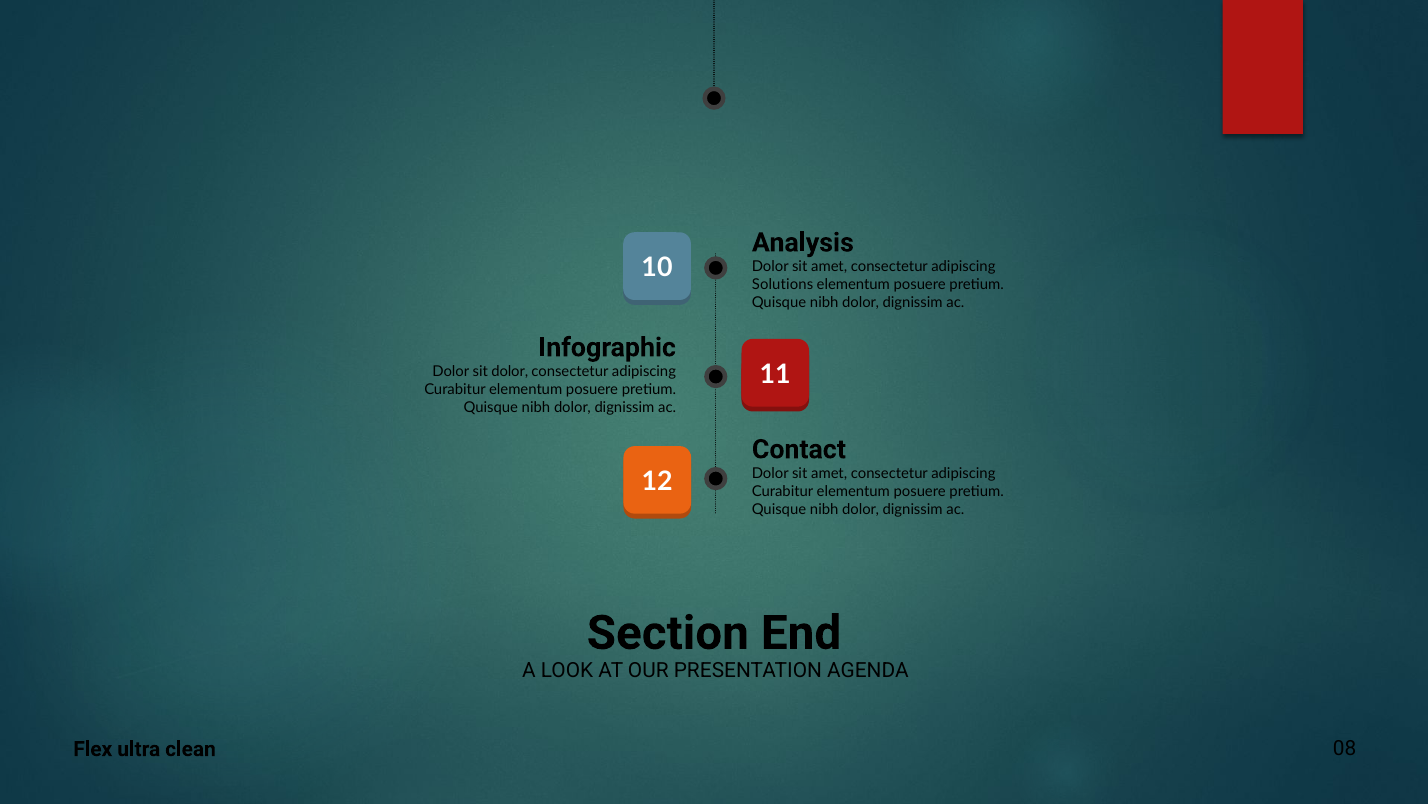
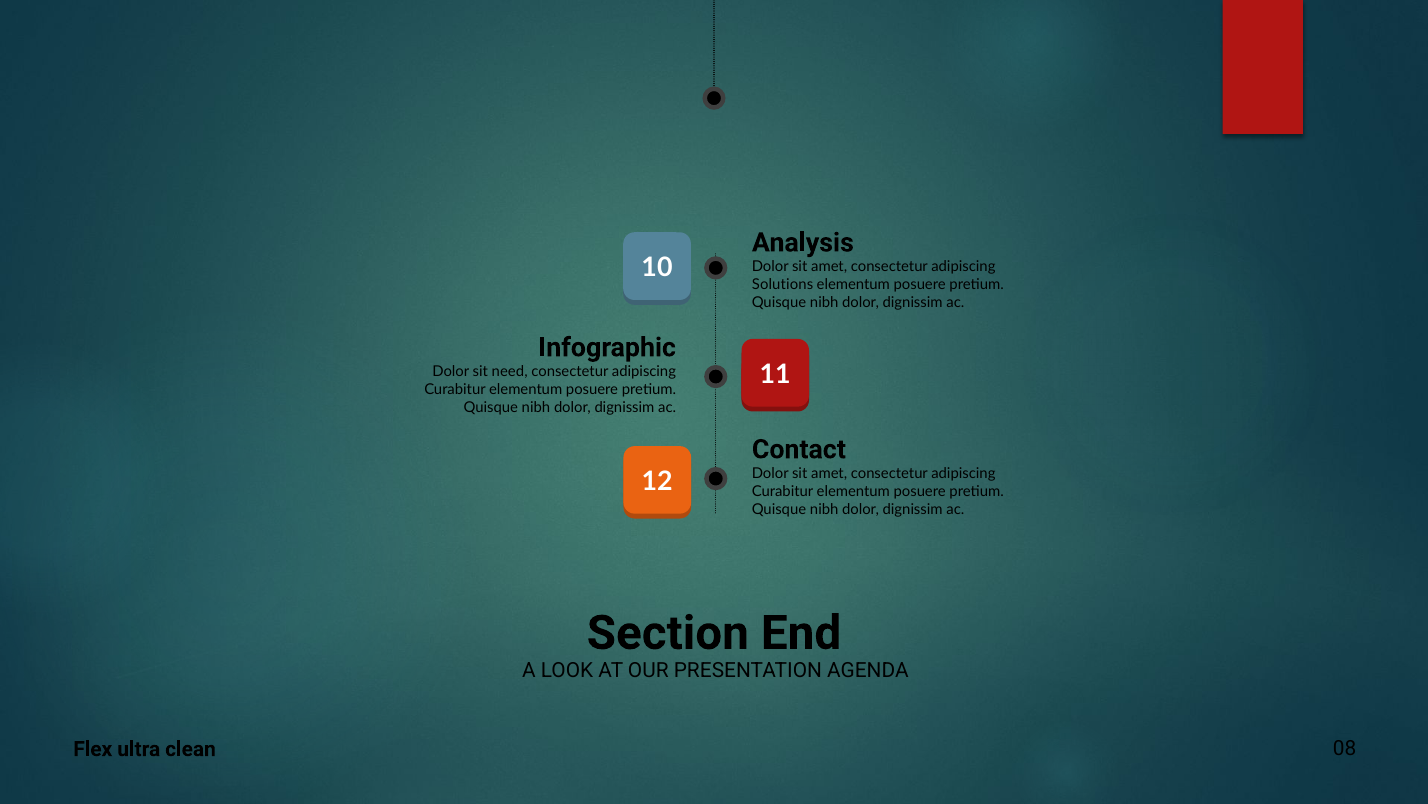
sit dolor: dolor -> need
